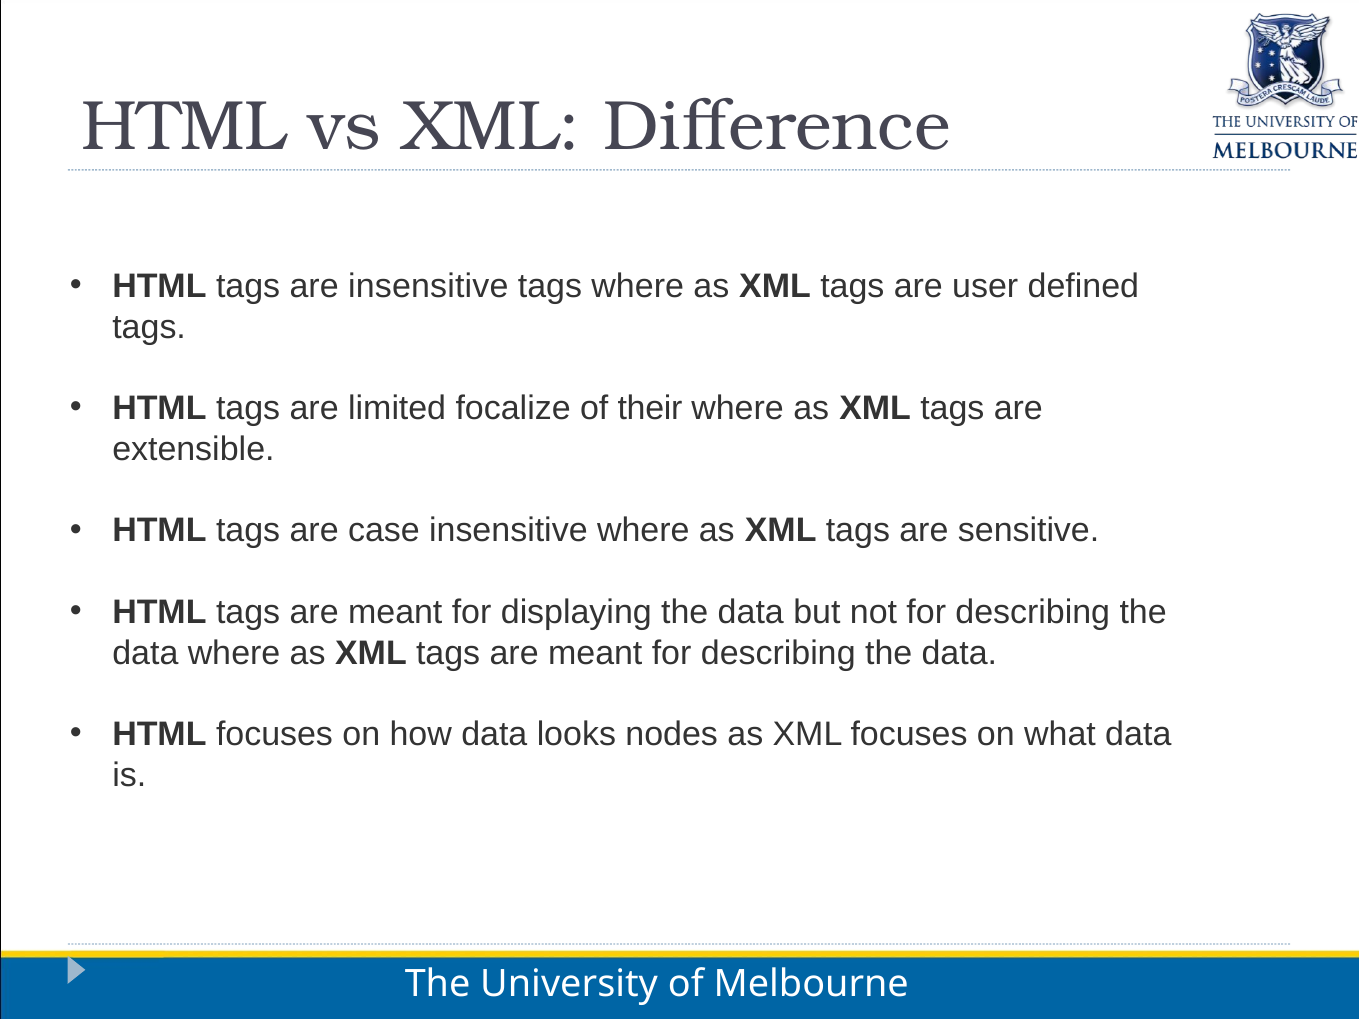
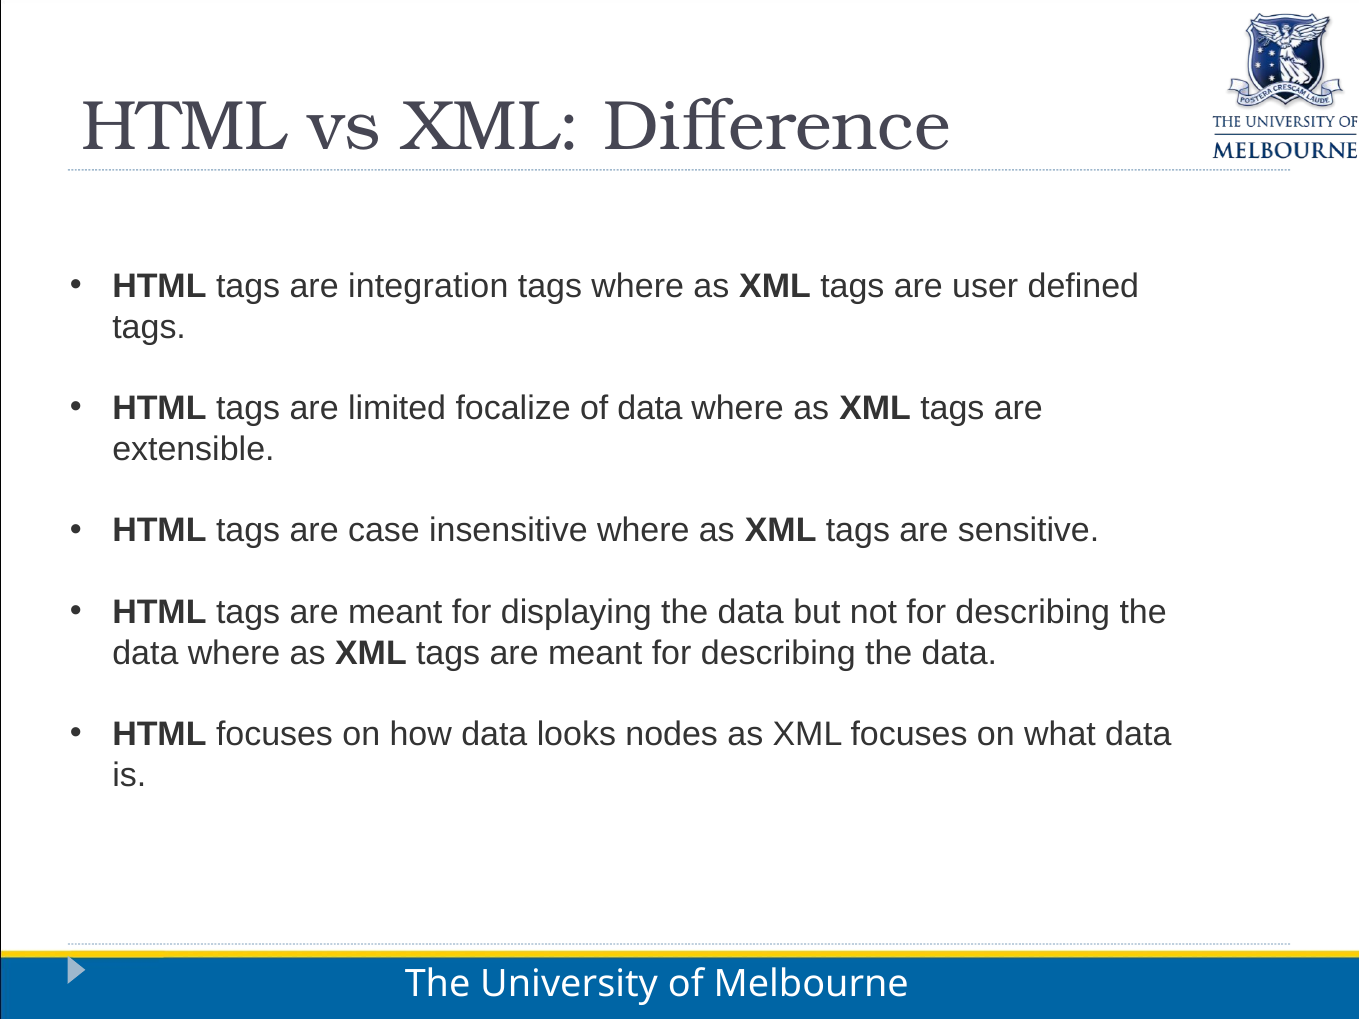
are insensitive: insensitive -> integration
of their: their -> data
